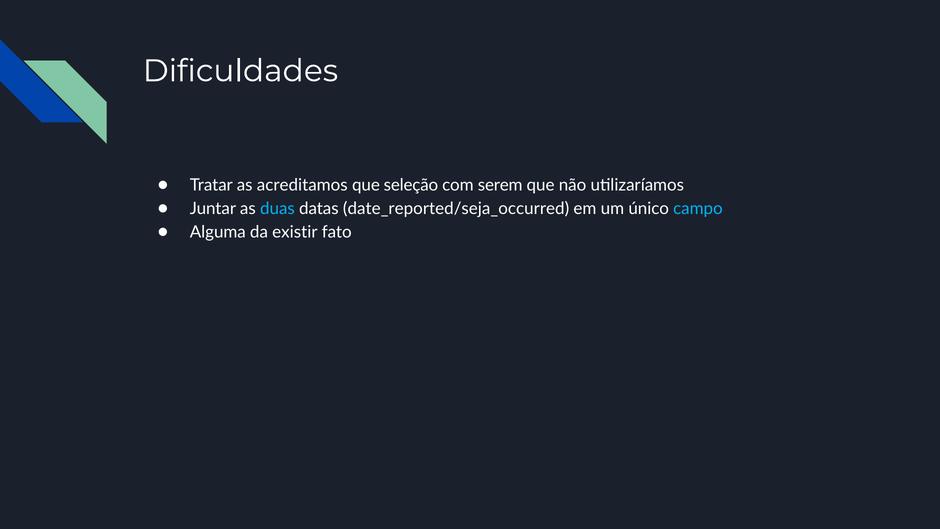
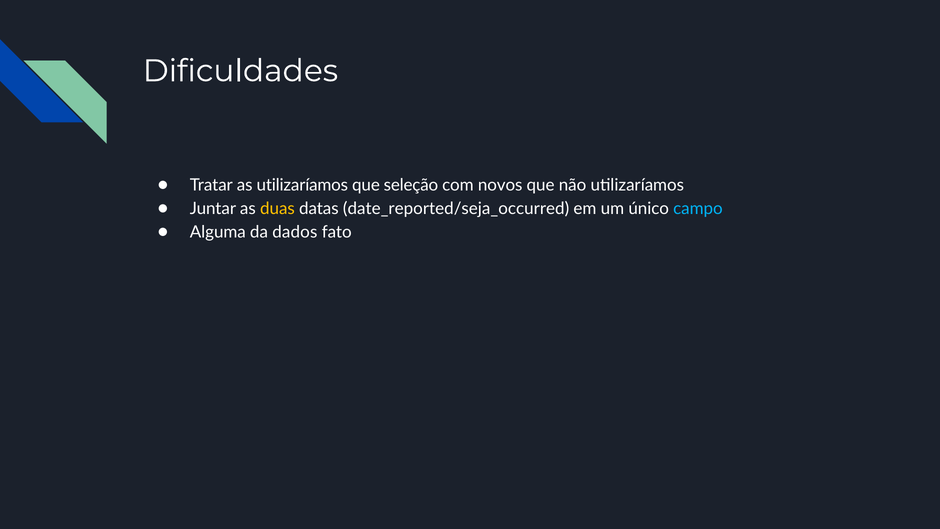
as acreditamos: acreditamos -> utilizaríamos
serem: serem -> novos
duas colour: light blue -> yellow
existir: existir -> dados
